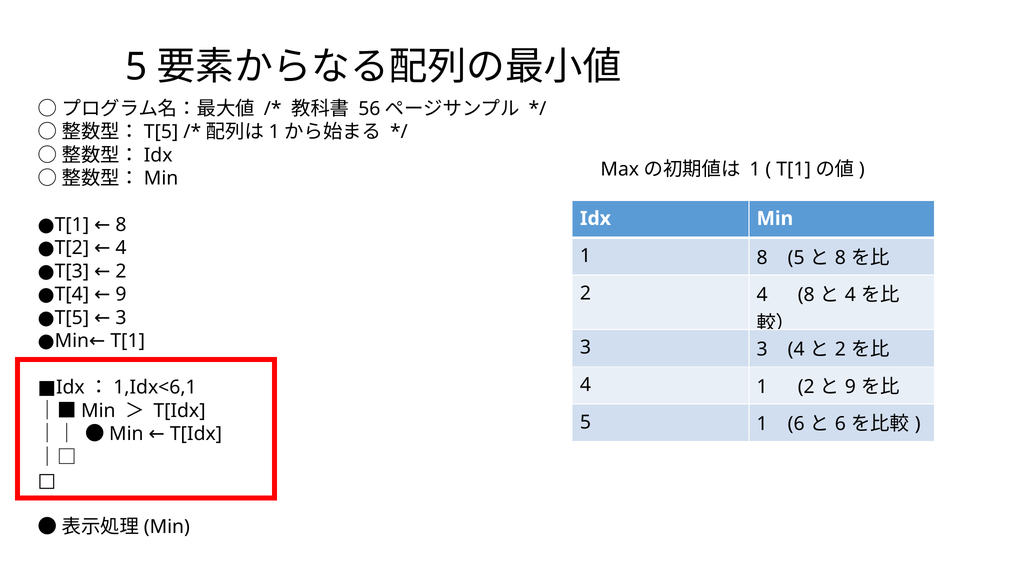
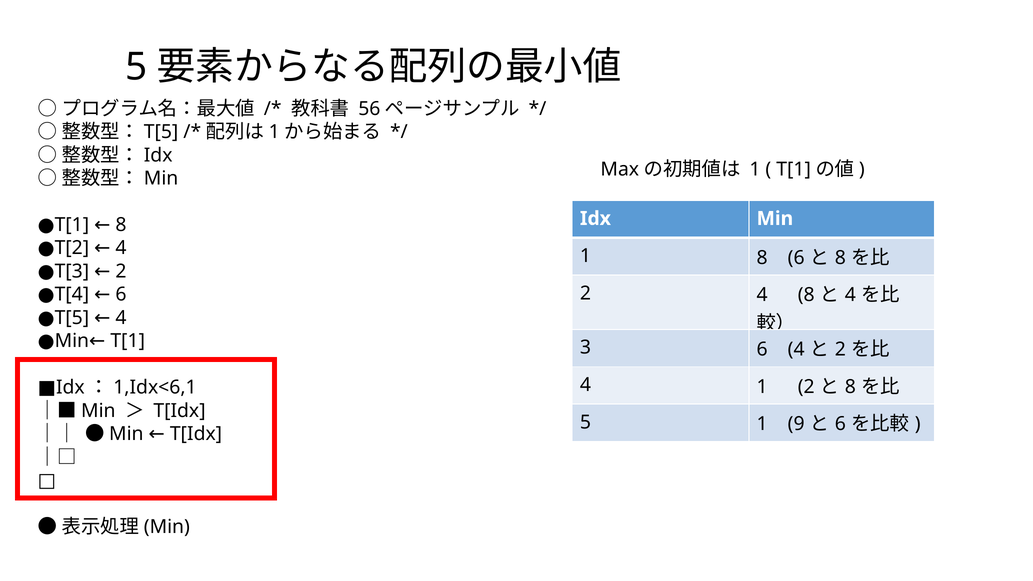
8 5: 5 -> 6
9 at (121, 295): 9 -> 6
3 at (121, 318): 3 -> 4
3 3: 3 -> 6
9 at (850, 387): 9 -> 8
6 at (796, 424): 6 -> 9
